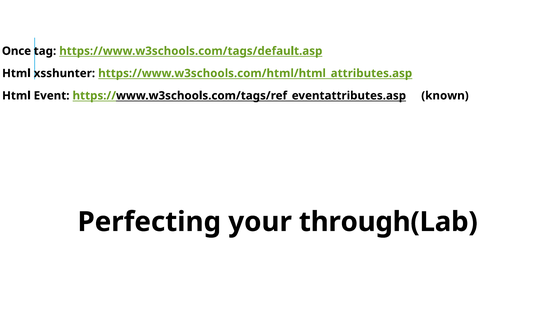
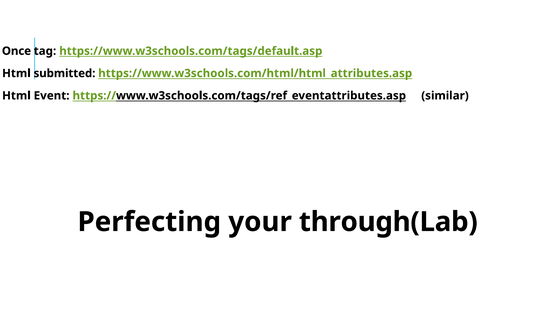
xsshunter: xsshunter -> submitted
known: known -> similar
